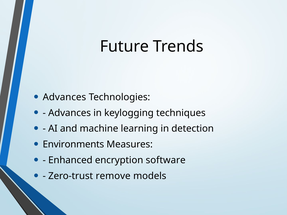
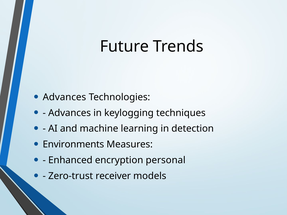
software: software -> personal
remove: remove -> receiver
